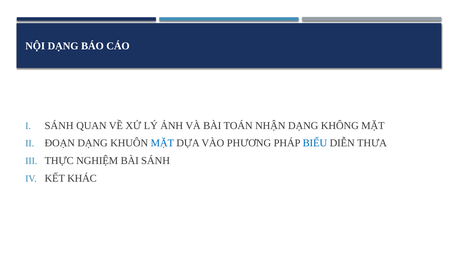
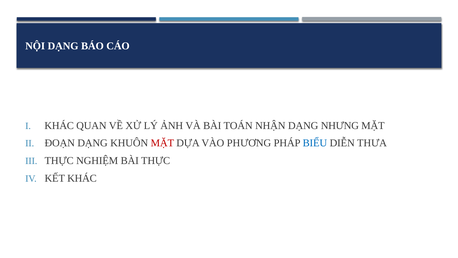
SÁNH at (59, 125): SÁNH -> KHÁC
KHÔNG: KHÔNG -> NHƯNG
MẶT at (162, 143) colour: blue -> red
BÀI SÁNH: SÁNH -> THỰC
